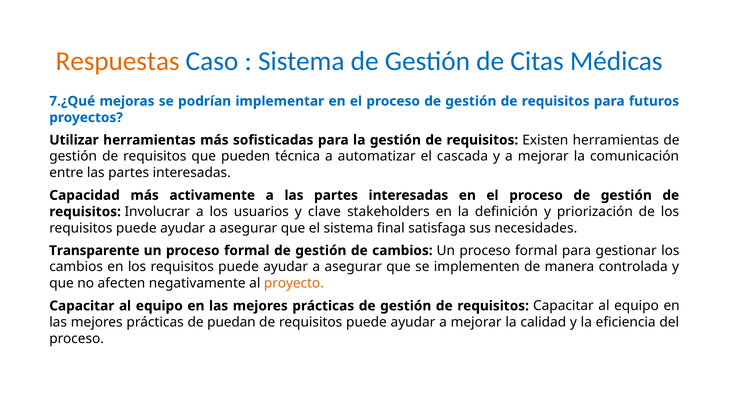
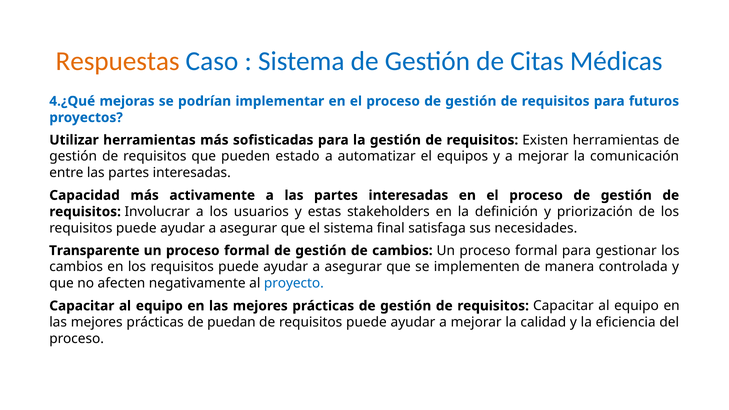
7.¿Qué: 7.¿Qué -> 4.¿Qué
técnica: técnica -> estado
cascada: cascada -> equipos
clave: clave -> estas
proyecto colour: orange -> blue
